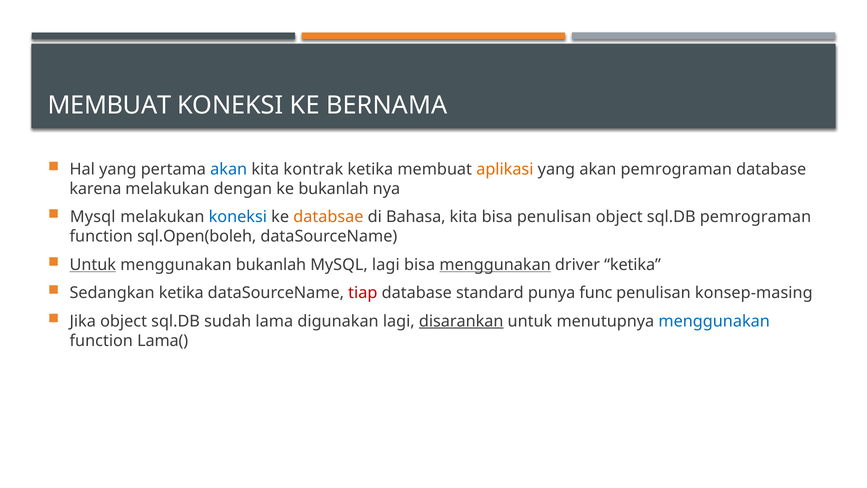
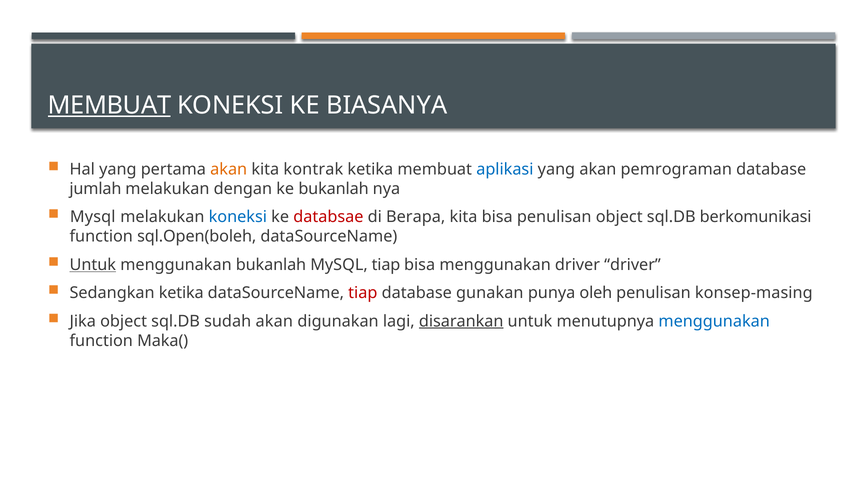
MEMBUAT at (109, 105) underline: none -> present
BERNAMA: BERNAMA -> BIASANYA
akan at (229, 169) colour: blue -> orange
aplikasi colour: orange -> blue
karena: karena -> jumlah
databsae colour: orange -> red
Bahasa: Bahasa -> Berapa
sql.DB pemrograman: pemrograman -> berkomunikasi
MySQL lagi: lagi -> tiap
menggunakan at (495, 265) underline: present -> none
driver ketika: ketika -> driver
standard: standard -> gunakan
func: func -> oleh
sudah lama: lama -> akan
Lama(: Lama( -> Maka(
